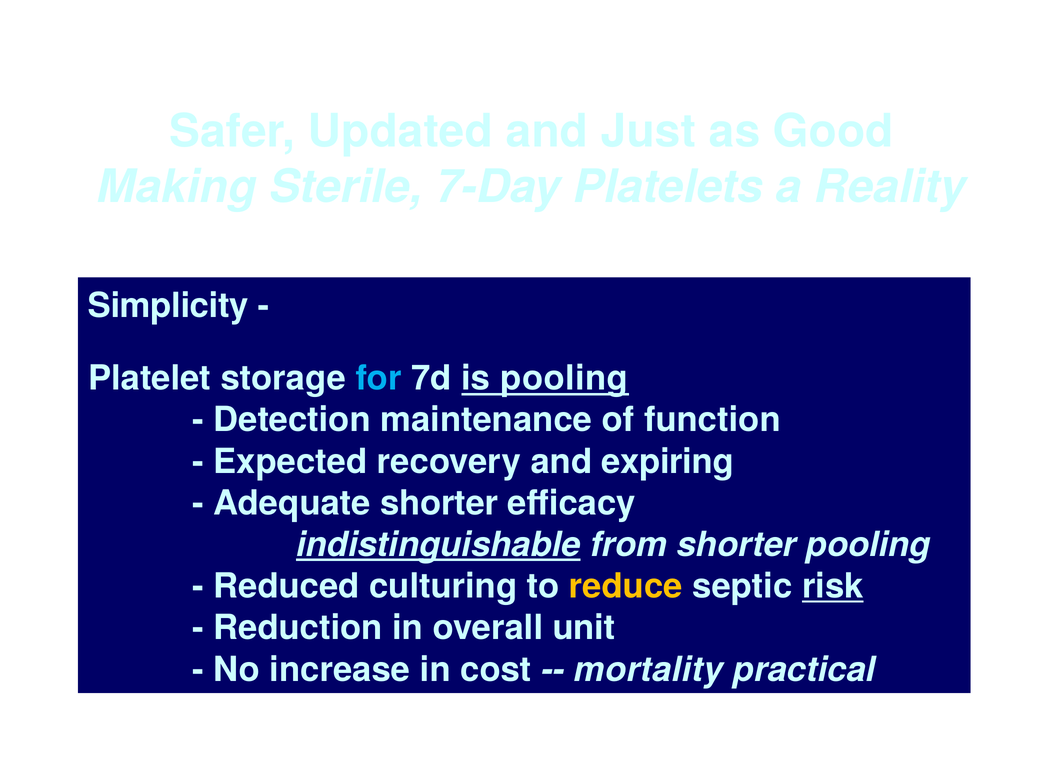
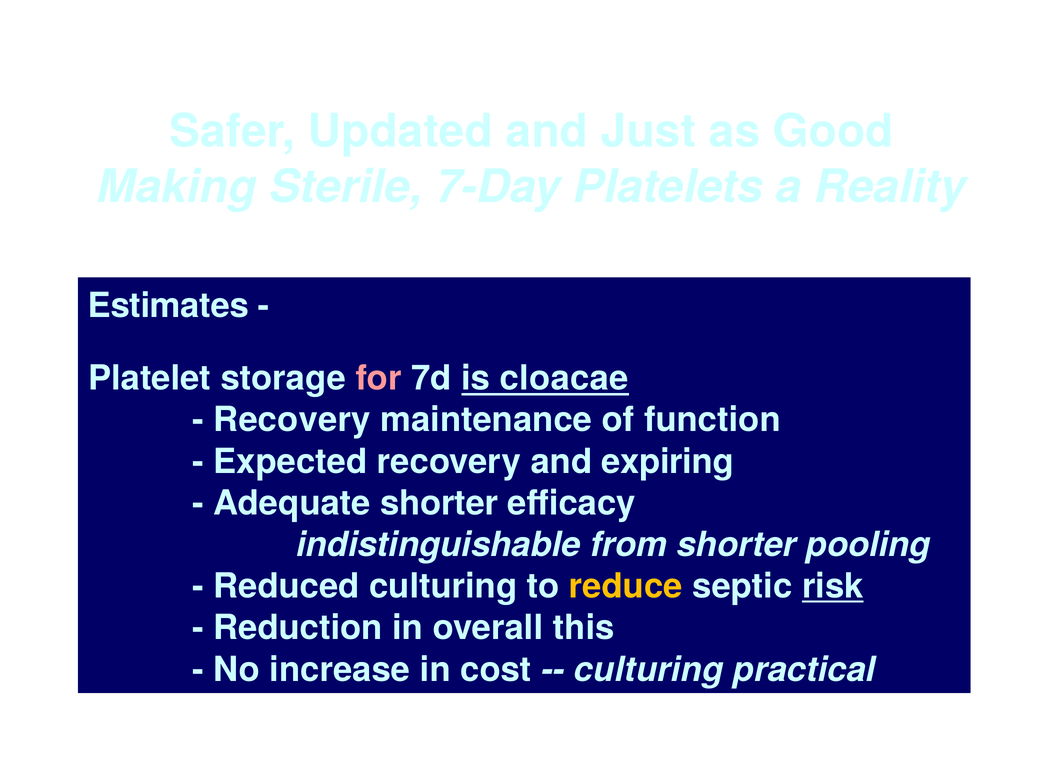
Simplicity: Simplicity -> Estimates
for colour: light blue -> pink
is pooling: pooling -> cloacae
Detection at (292, 420): Detection -> Recovery
indistinguishable underline: present -> none
unit: unit -> this
mortality at (648, 670): mortality -> culturing
